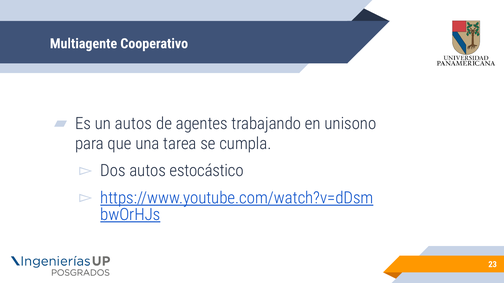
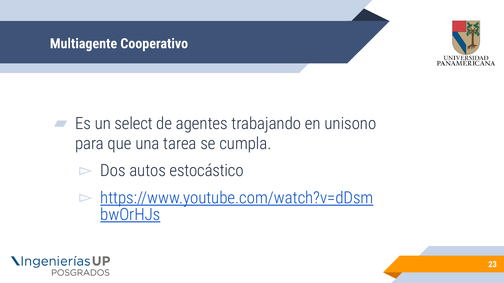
un autos: autos -> select
